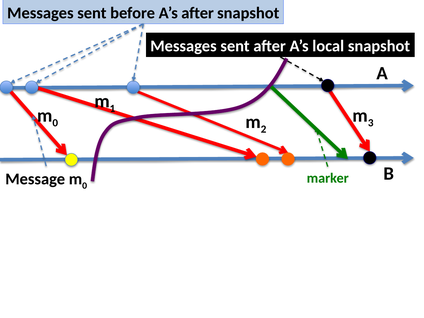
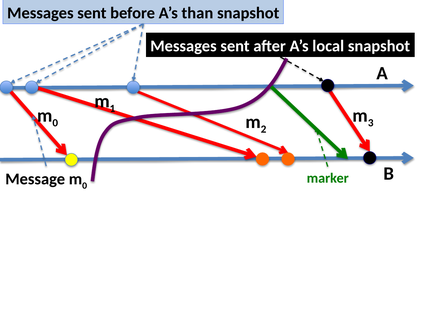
A’s after: after -> than
